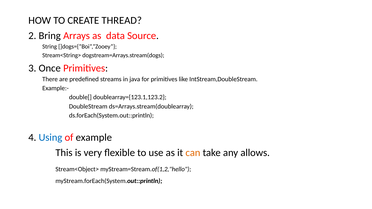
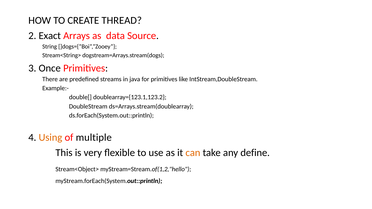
Bring: Bring -> Exact
Using colour: blue -> orange
example: example -> multiple
allows: allows -> define
